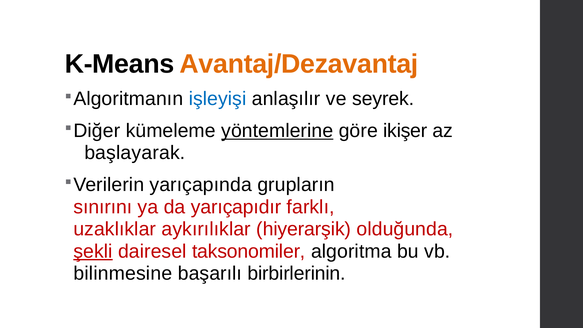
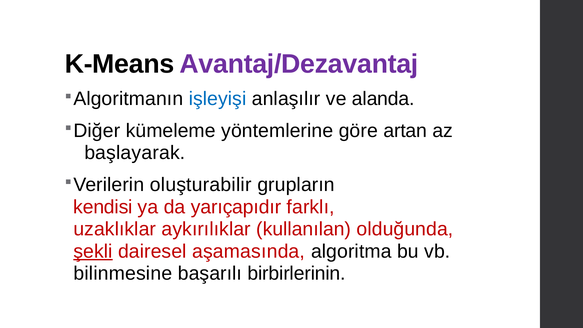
Avantaj/Dezavantaj colour: orange -> purple
seyrek: seyrek -> alanda
yöntemlerine underline: present -> none
ikişer: ikişer -> artan
yarıçapında: yarıçapında -> oluşturabilir
sınırını: sınırını -> kendisi
hiyerarşik: hiyerarşik -> kullanılan
taksonomiler: taksonomiler -> aşamasında
